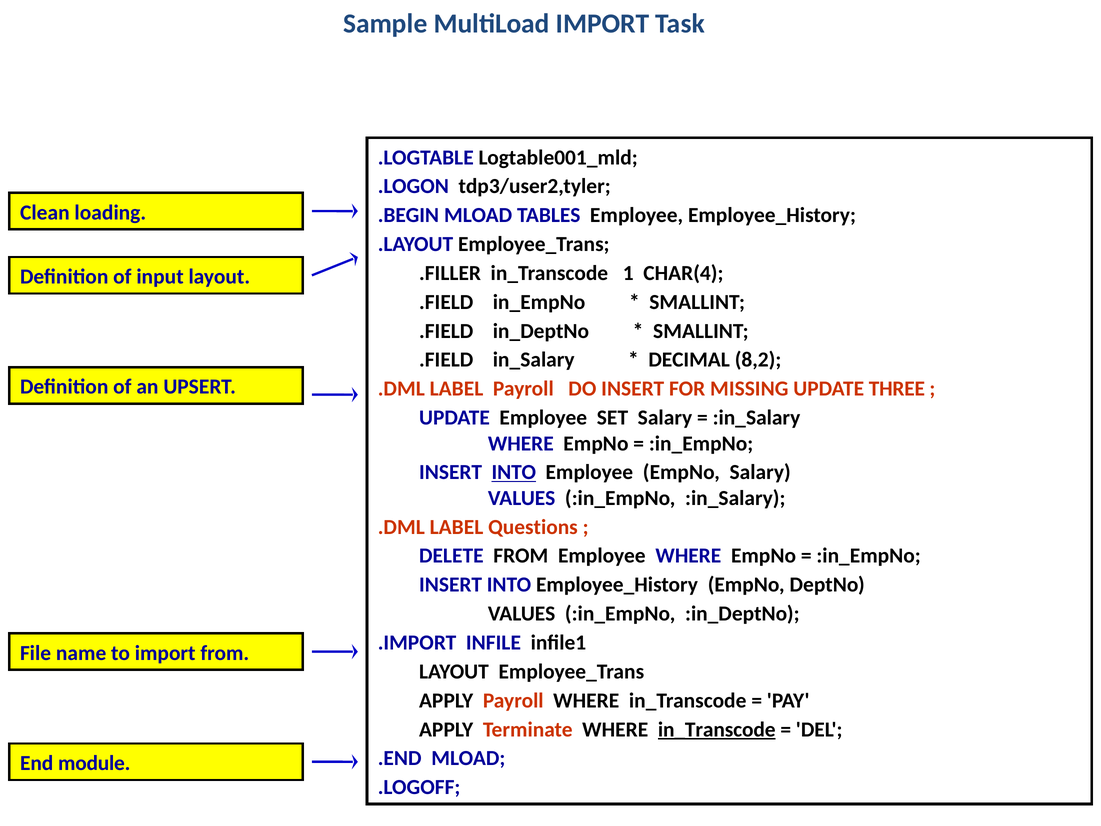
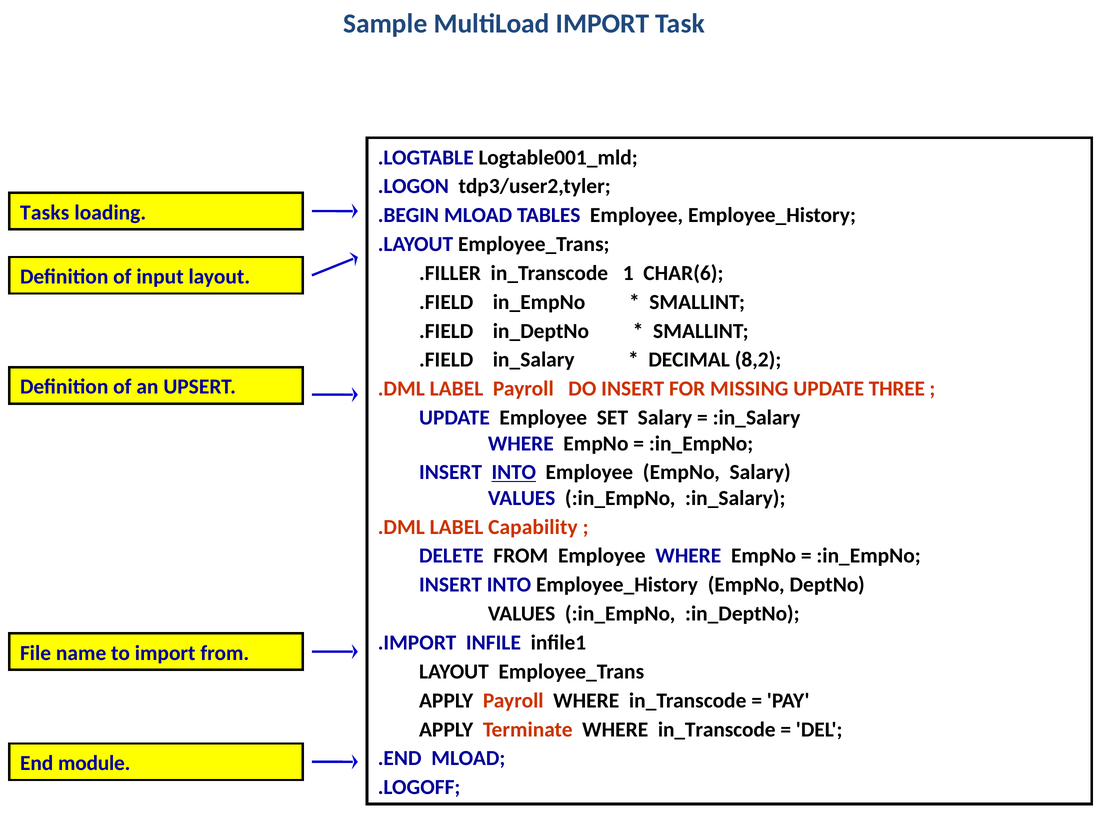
Clean: Clean -> Tasks
CHAR(4: CHAR(4 -> CHAR(6
Questions: Questions -> Capability
in_Transcode at (717, 729) underline: present -> none
